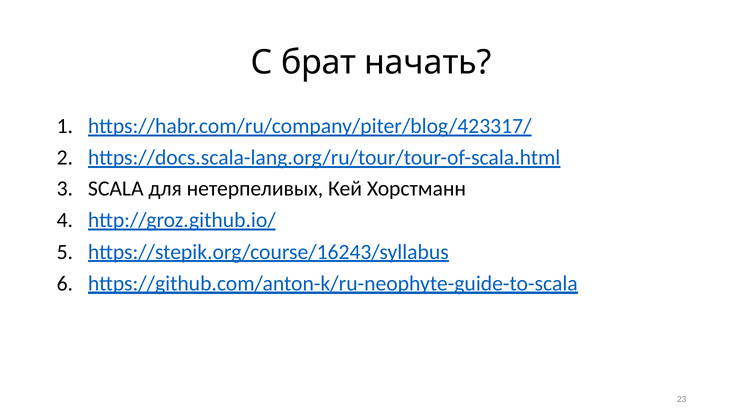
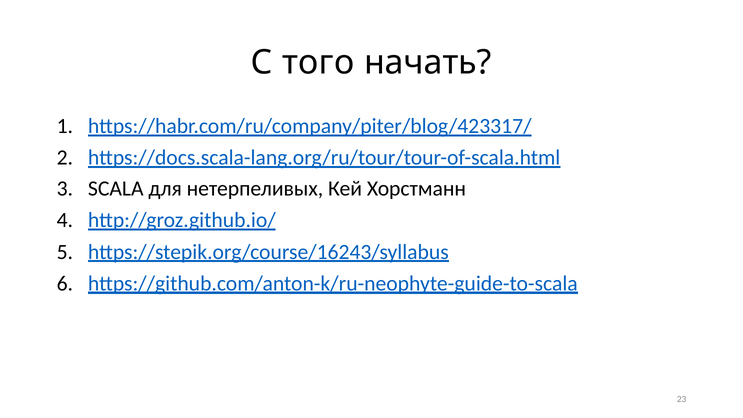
брат: брат -> того
